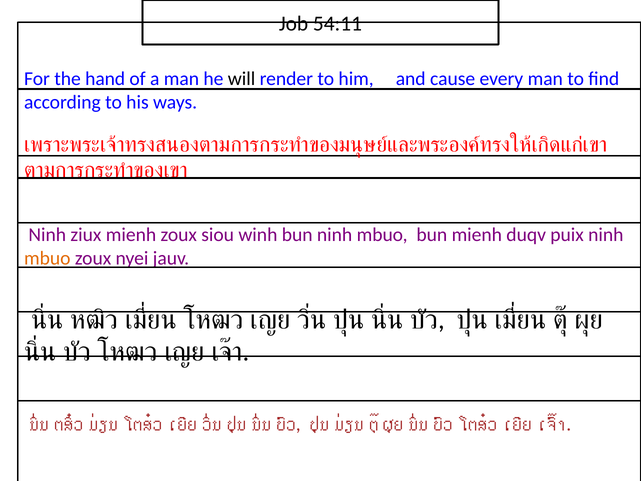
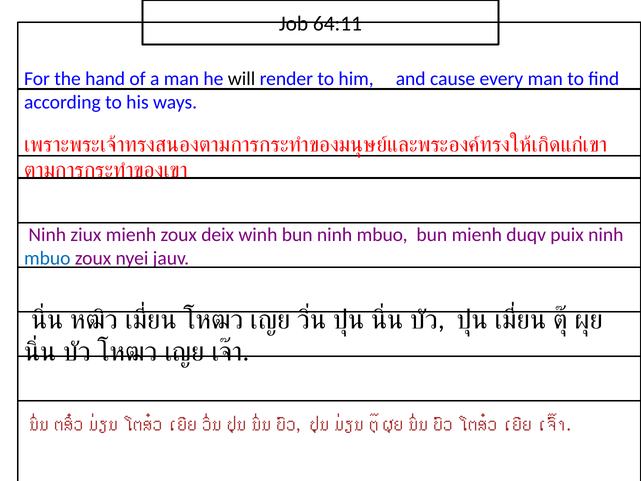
54:11: 54:11 -> 64:11
siou: siou -> deix
mbuo at (47, 258) colour: orange -> blue
